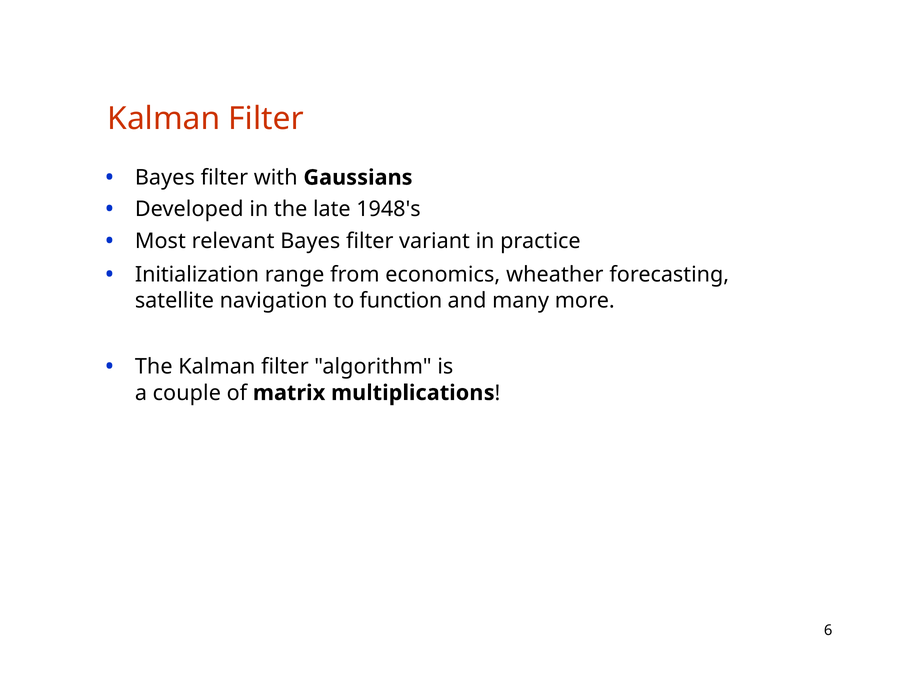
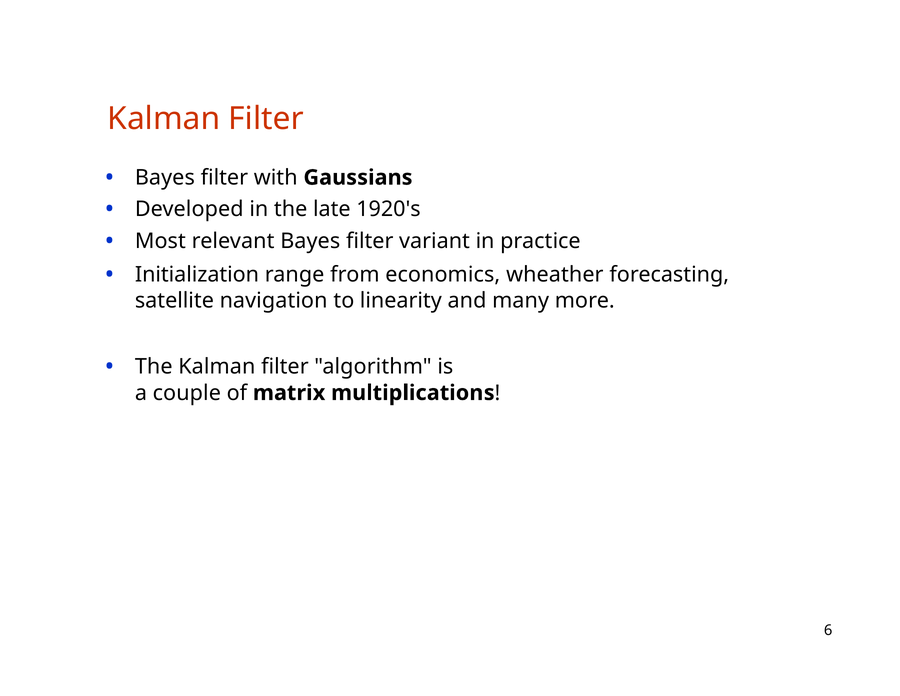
1948's: 1948's -> 1920's
function: function -> linearity
